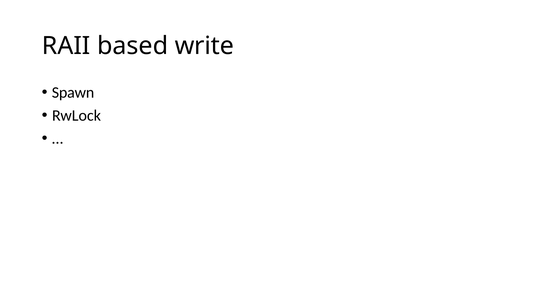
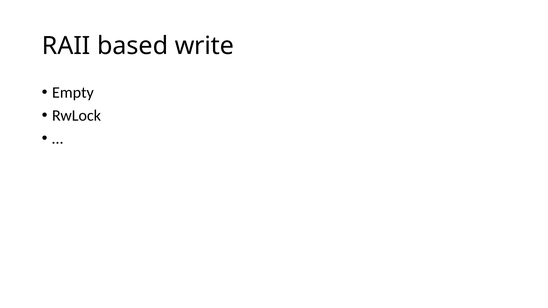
Spawn: Spawn -> Empty
